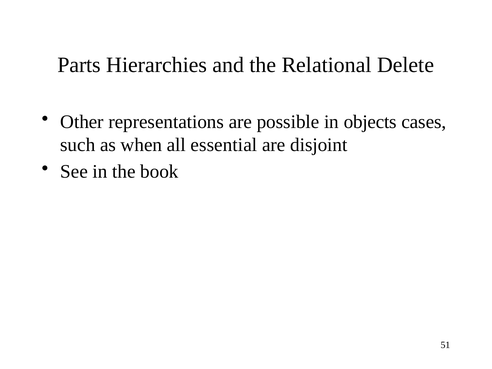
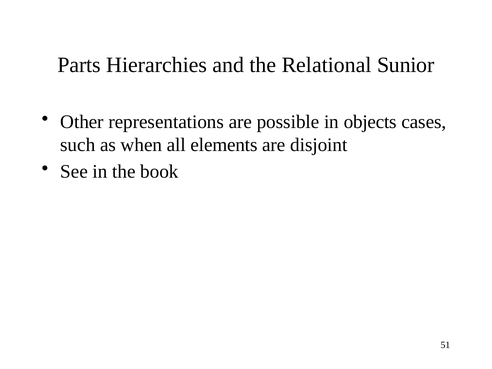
Delete: Delete -> Sunior
essential: essential -> elements
